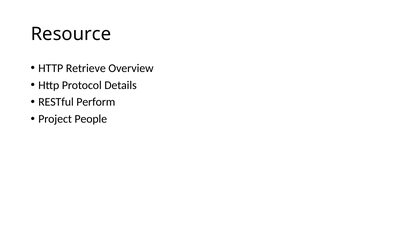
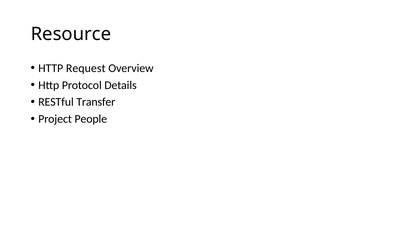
Retrieve: Retrieve -> Request
Perform: Perform -> Transfer
